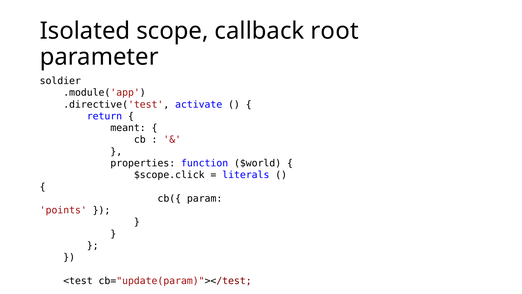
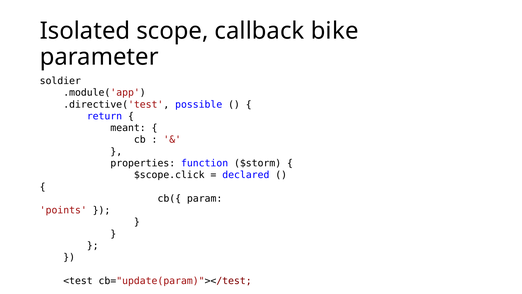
root: root -> bike
activate: activate -> possible
$world: $world -> $storm
literals: literals -> declared
